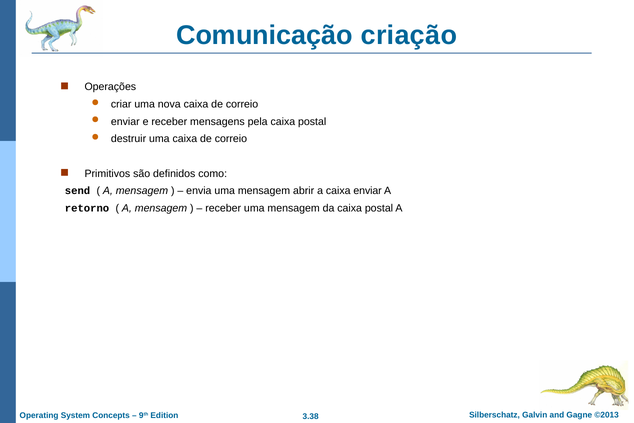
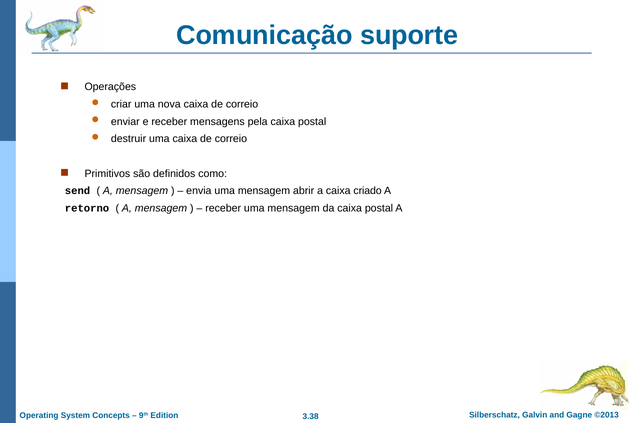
criação: criação -> suporte
caixa enviar: enviar -> criado
